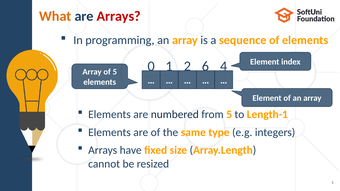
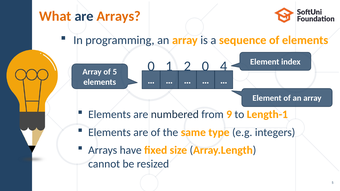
Arrays at (119, 16) colour: red -> orange
2 6: 6 -> 0
from 5: 5 -> 9
